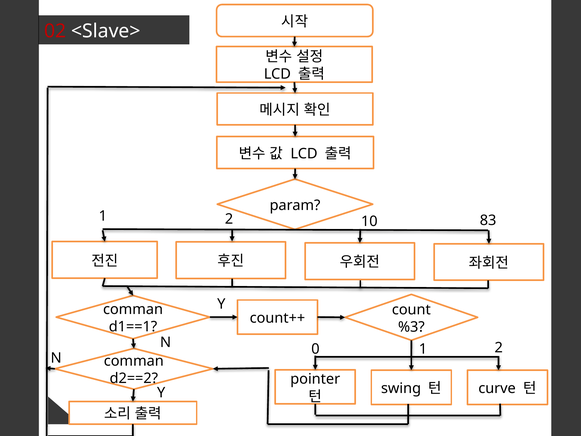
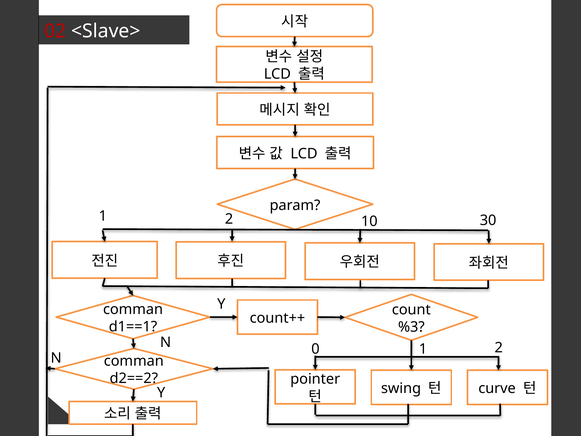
83: 83 -> 30
